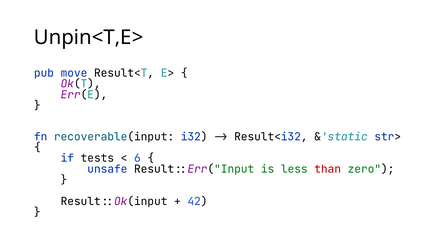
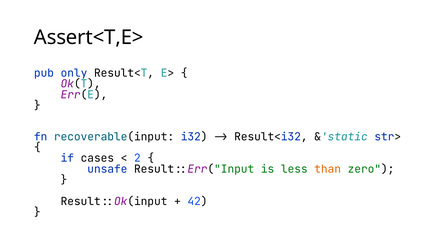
Unpin<T,E>: Unpin<T,E> -> Assert<T,E>
move: move -> only
tests: tests -> cases
6: 6 -> 2
than colour: red -> orange
